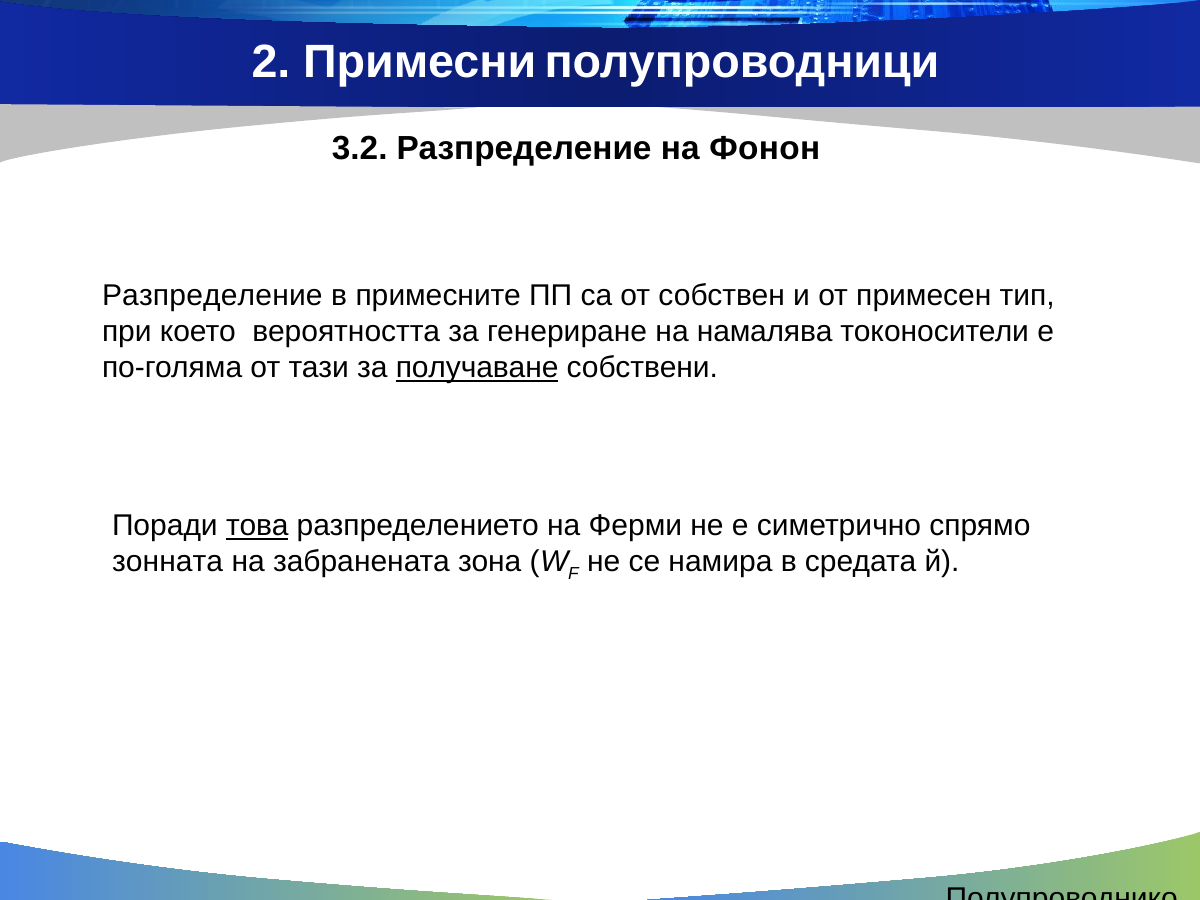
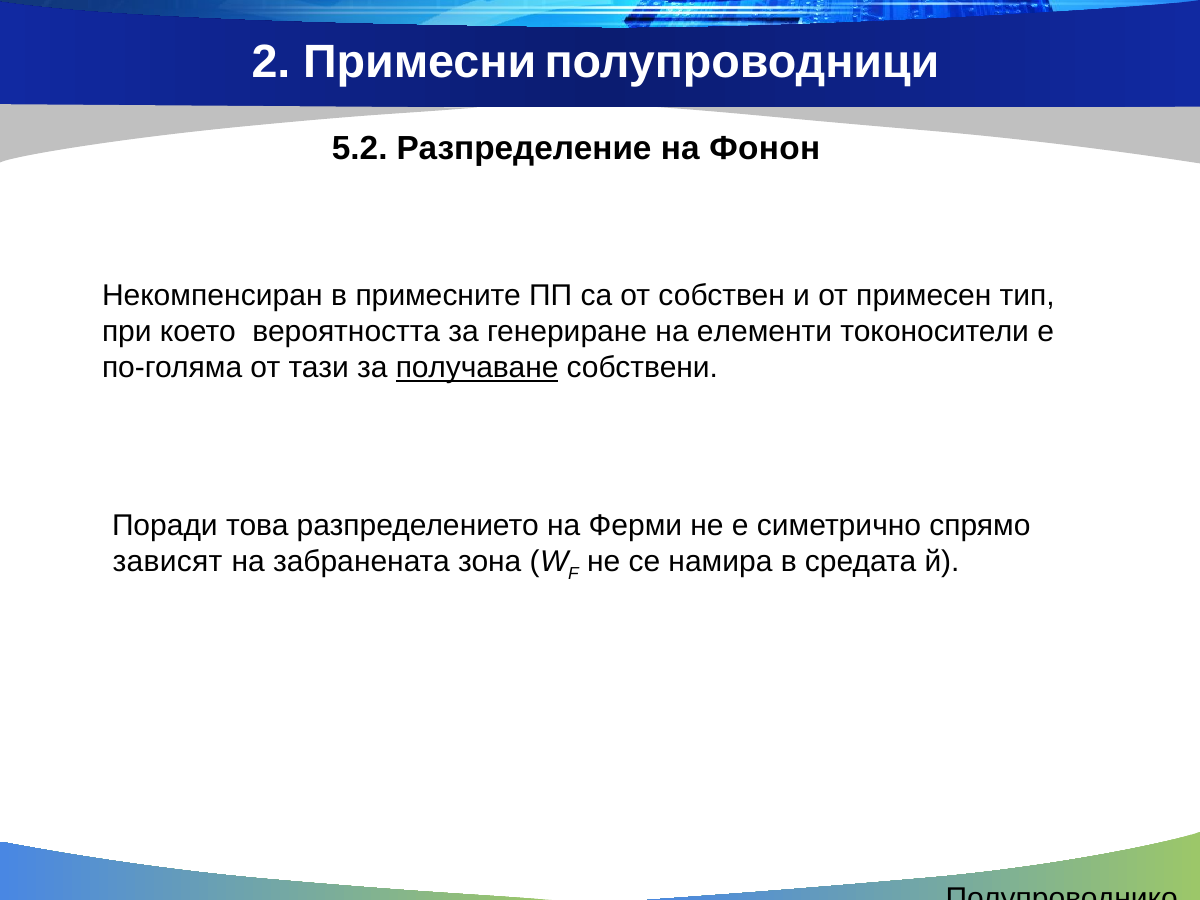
3.2: 3.2 -> 5.2
Разпределение at (212, 296): Разпределение -> Некомпенсиран
намалява: намалява -> елементи
това underline: present -> none
зонната: зонната -> зависят
